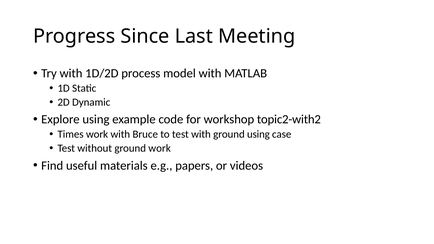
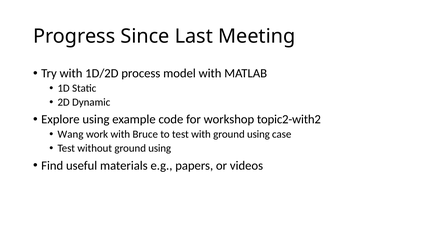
Times: Times -> Wang
without ground work: work -> using
